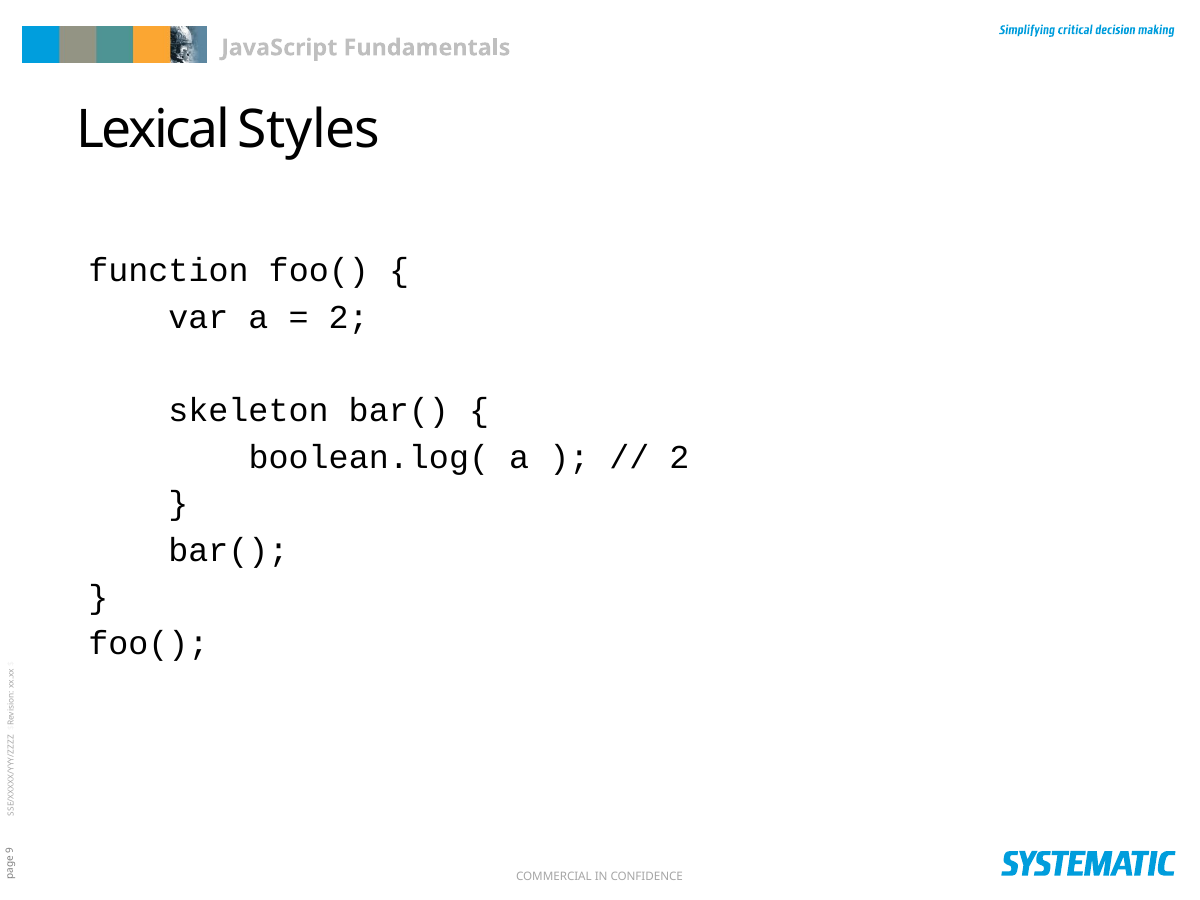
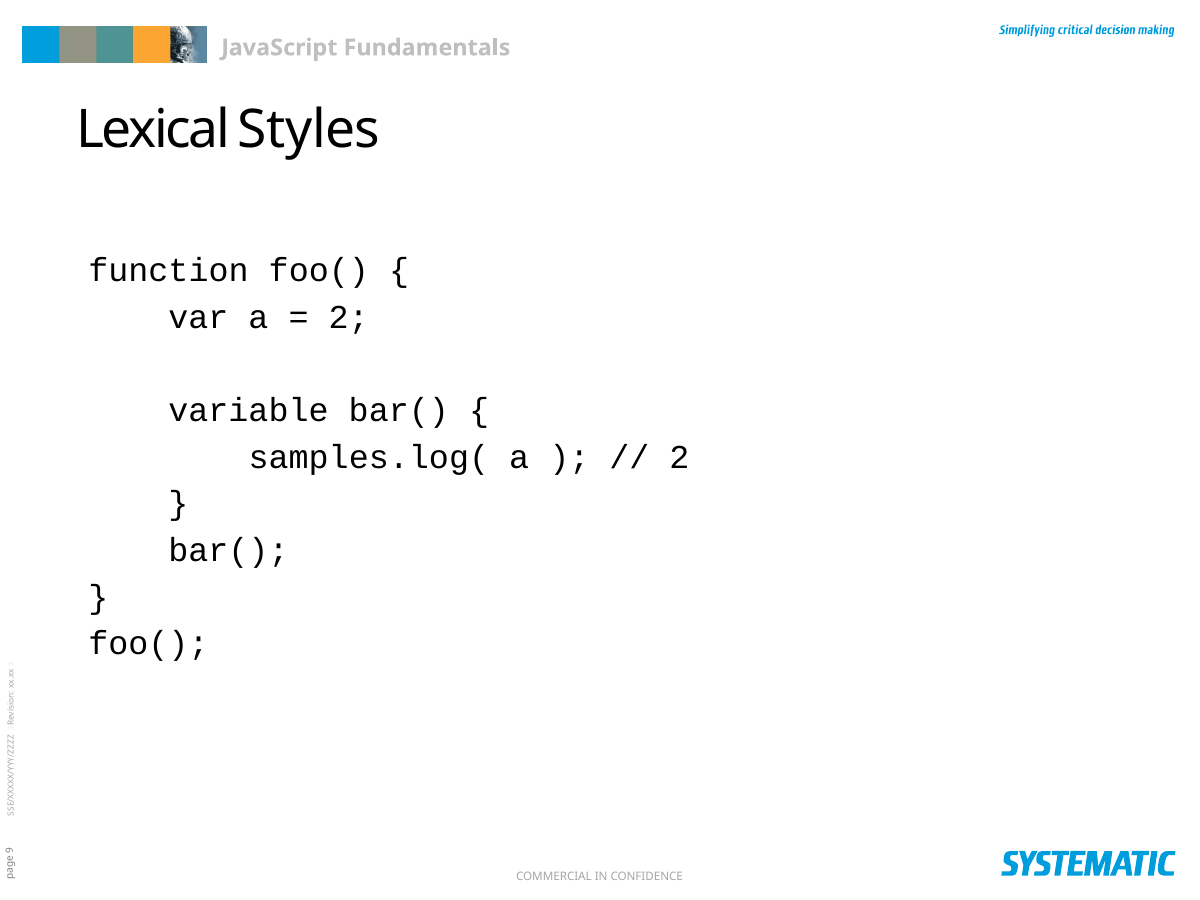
skeleton: skeleton -> variable
boolean.log(: boolean.log( -> samples.log(
